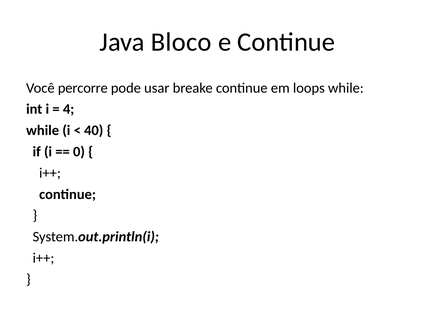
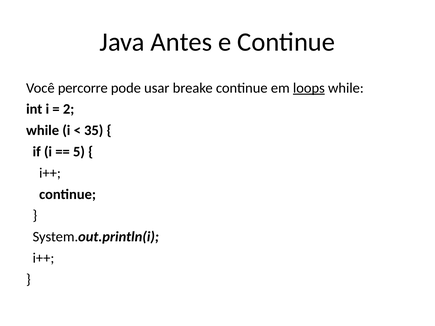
Bloco: Bloco -> Antes
loops underline: none -> present
4: 4 -> 2
40: 40 -> 35
0: 0 -> 5
